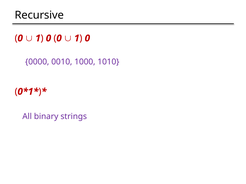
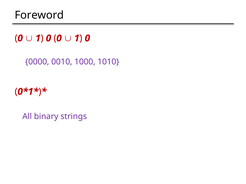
Recursive: Recursive -> Foreword
